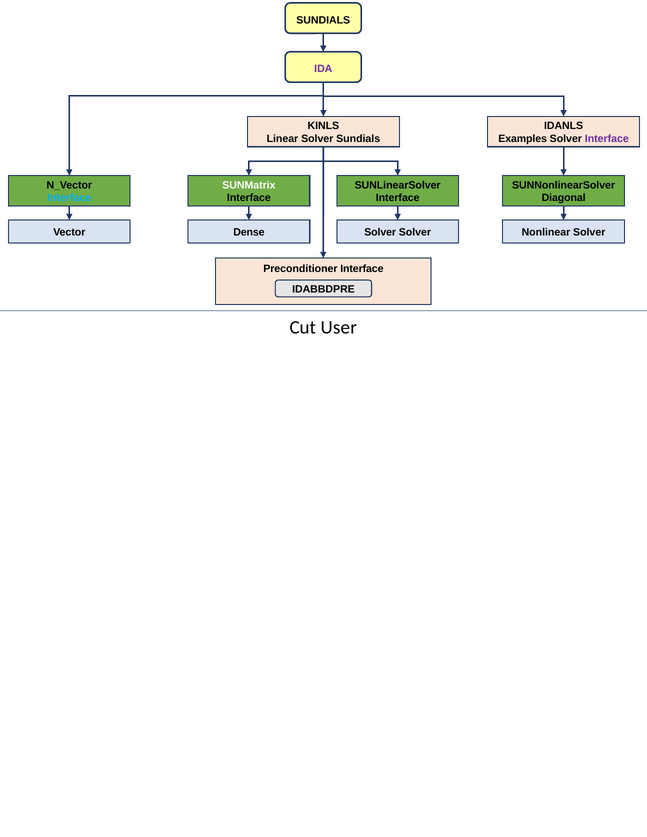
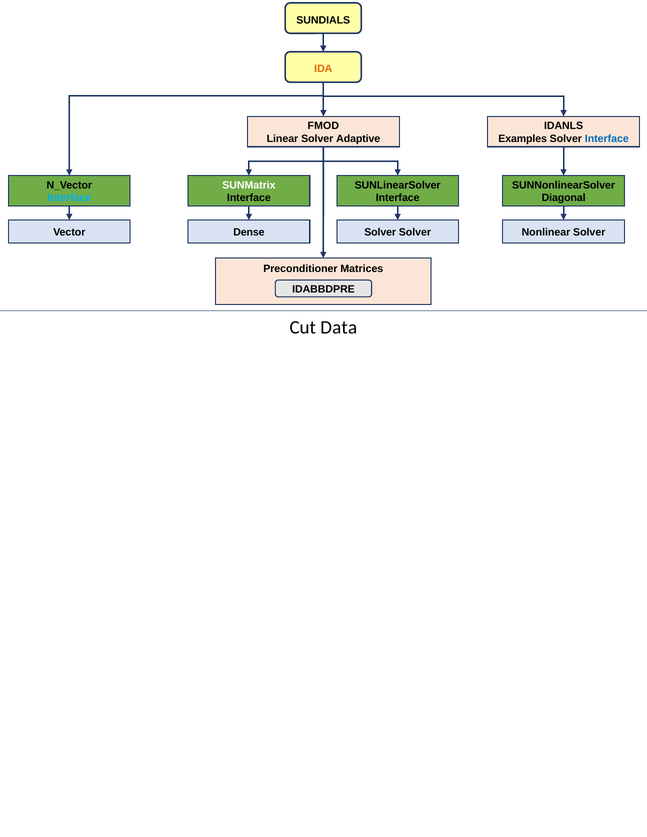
IDA colour: purple -> orange
KINLS: KINLS -> FMOD
Solver Sundials: Sundials -> Adaptive
Interface at (607, 139) colour: purple -> blue
Preconditioner Interface: Interface -> Matrices
User: User -> Data
